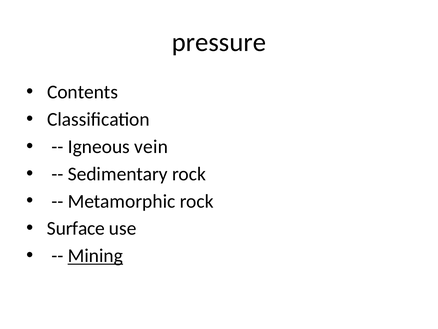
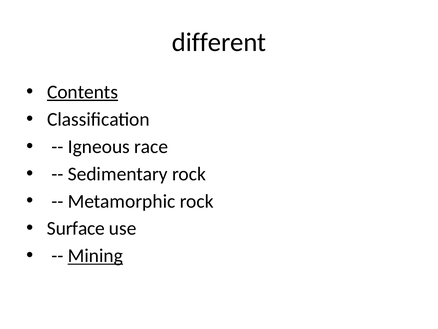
pressure: pressure -> different
Contents underline: none -> present
vein: vein -> race
